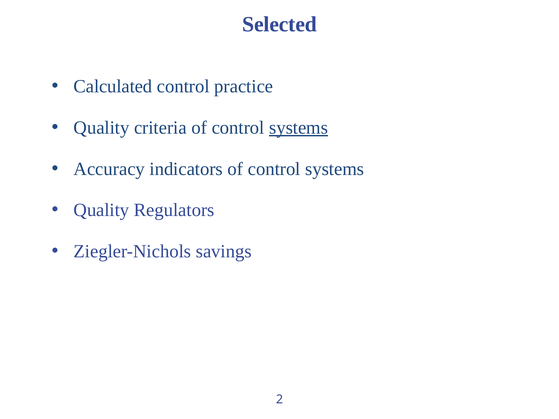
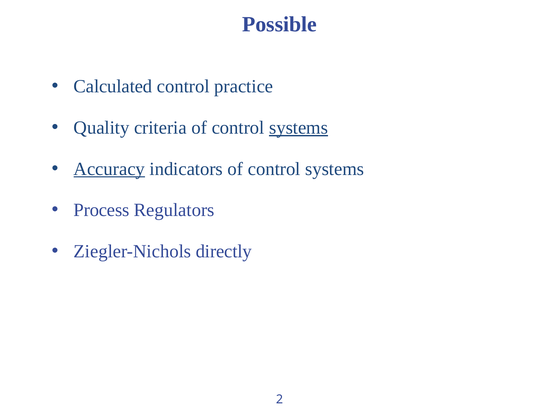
Selected: Selected -> Possible
Accuracy underline: none -> present
Quality at (101, 210): Quality -> Process
savings: savings -> directly
